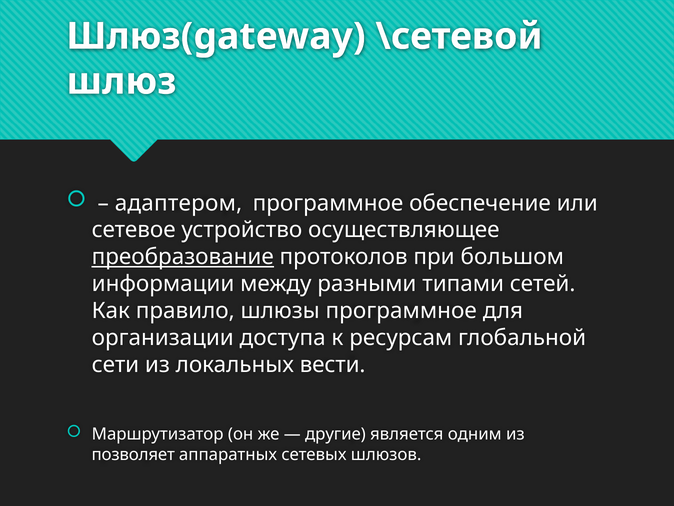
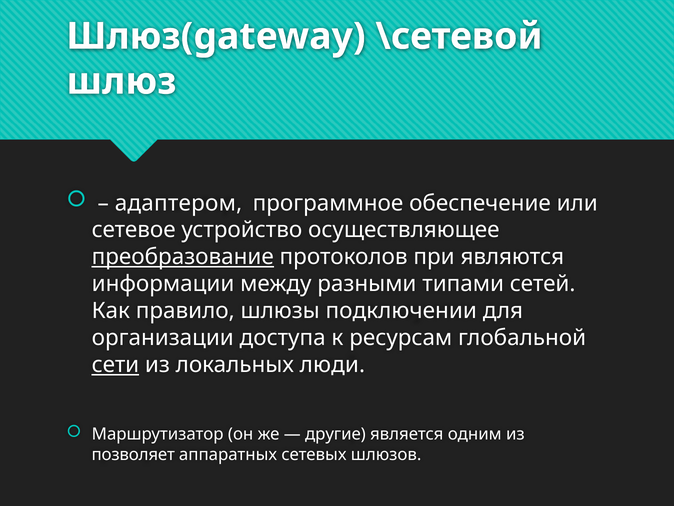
большом: большом -> являются
шлюзы программное: программное -> подключении
сети underline: none -> present
вести: вести -> люди
